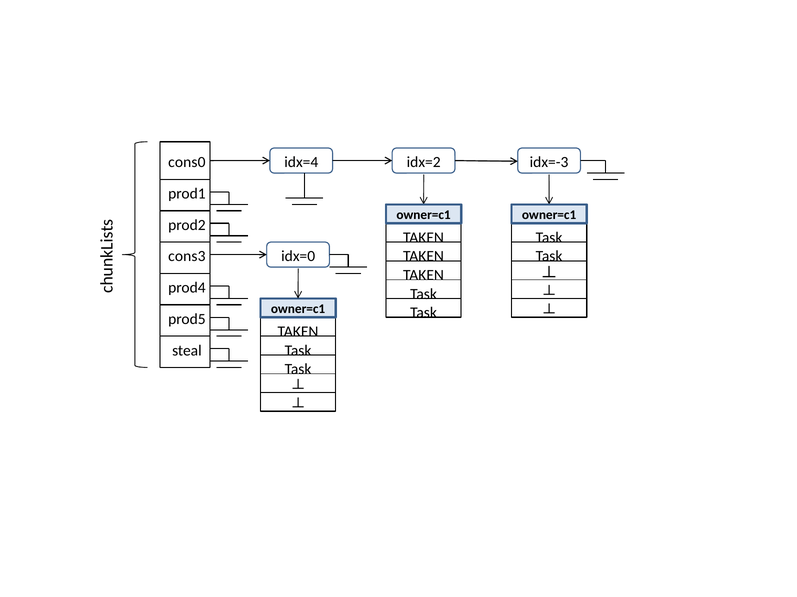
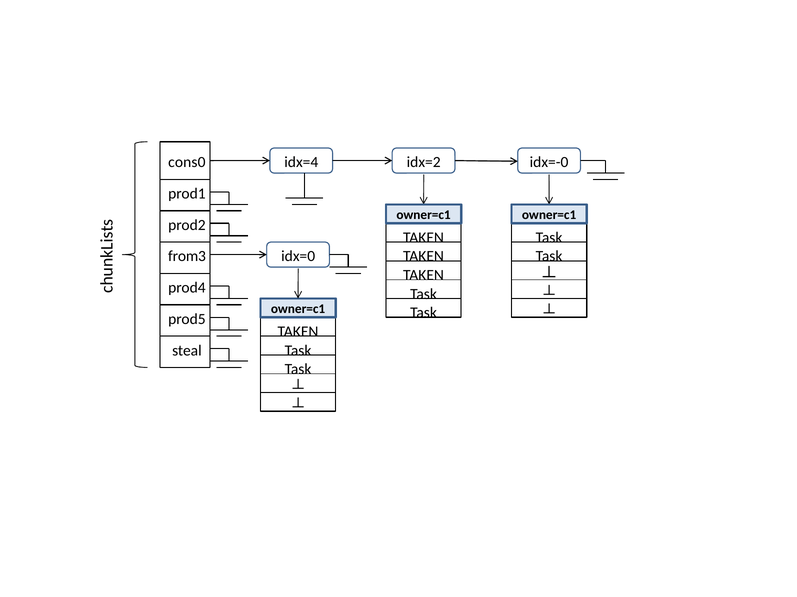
idx=-3: idx=-3 -> idx=-0
cons3: cons3 -> from3
